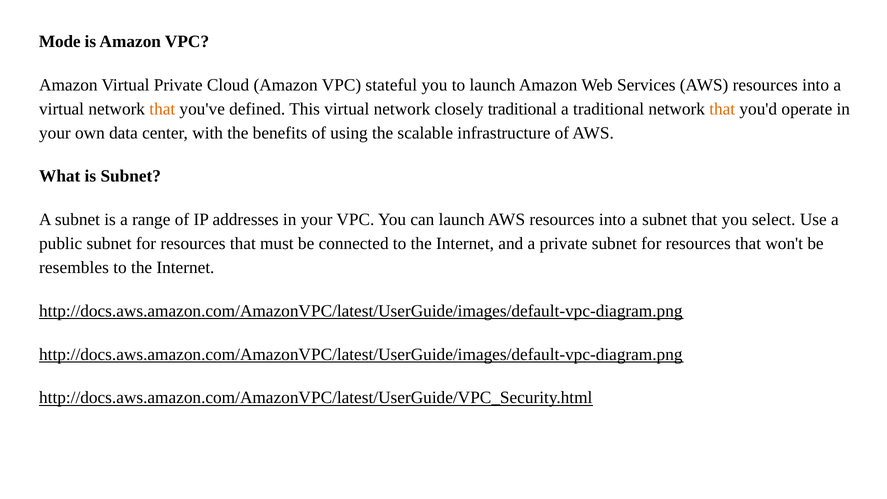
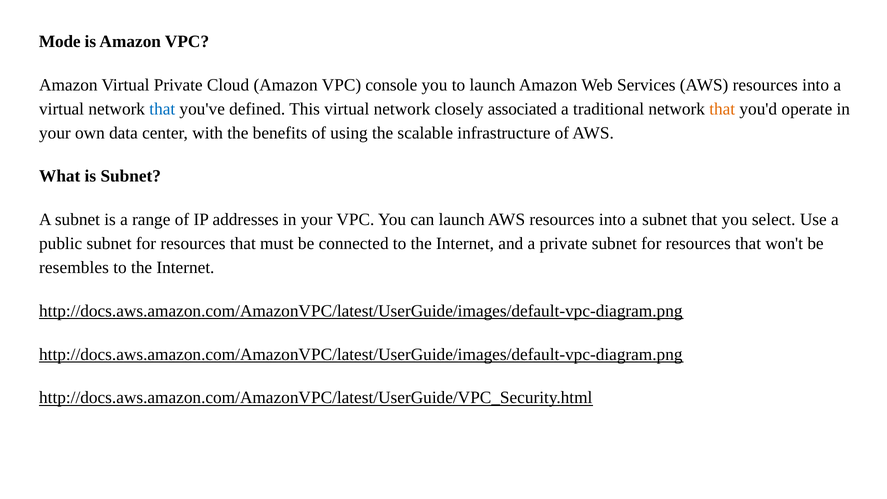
stateful: stateful -> console
that at (162, 109) colour: orange -> blue
closely traditional: traditional -> associated
